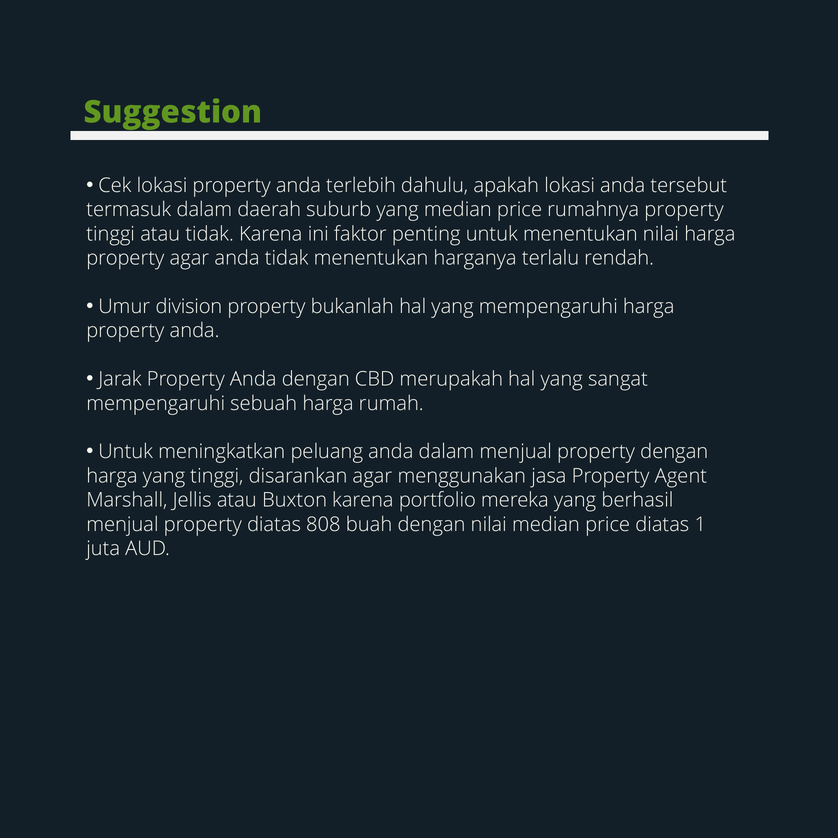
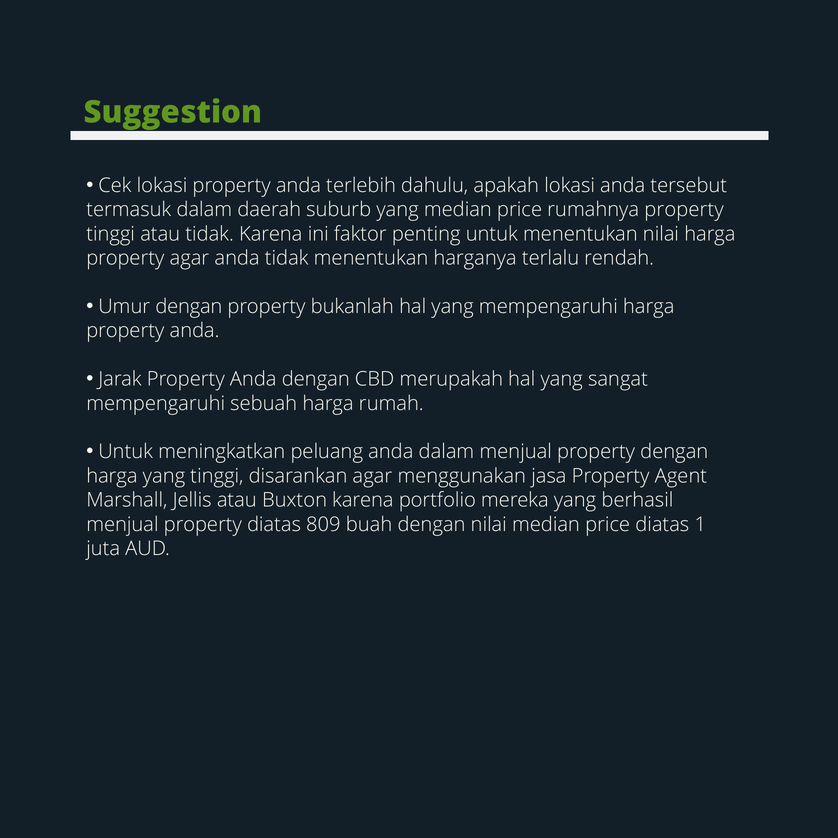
Umur division: division -> dengan
808: 808 -> 809
